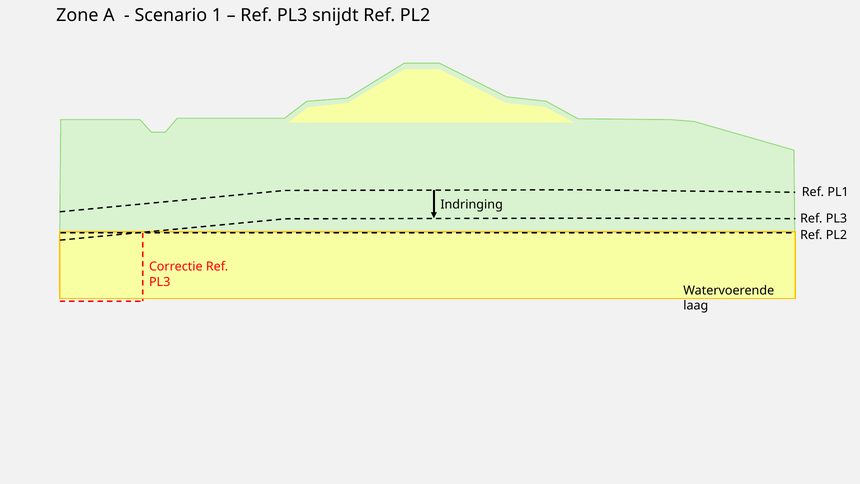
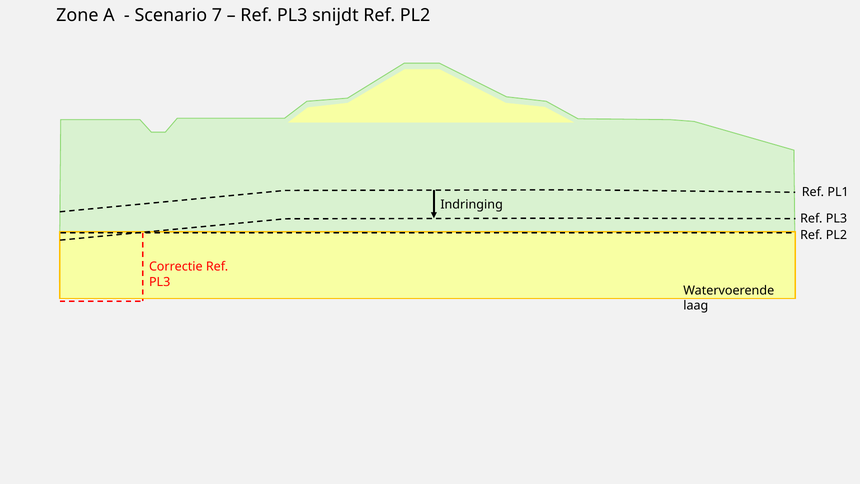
1: 1 -> 7
